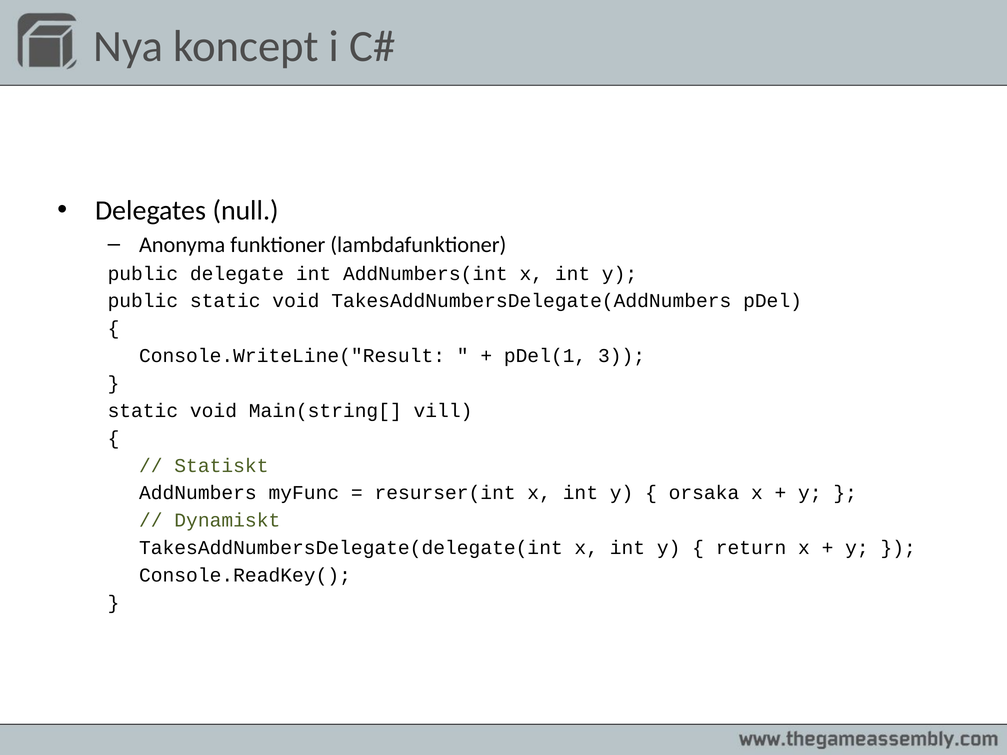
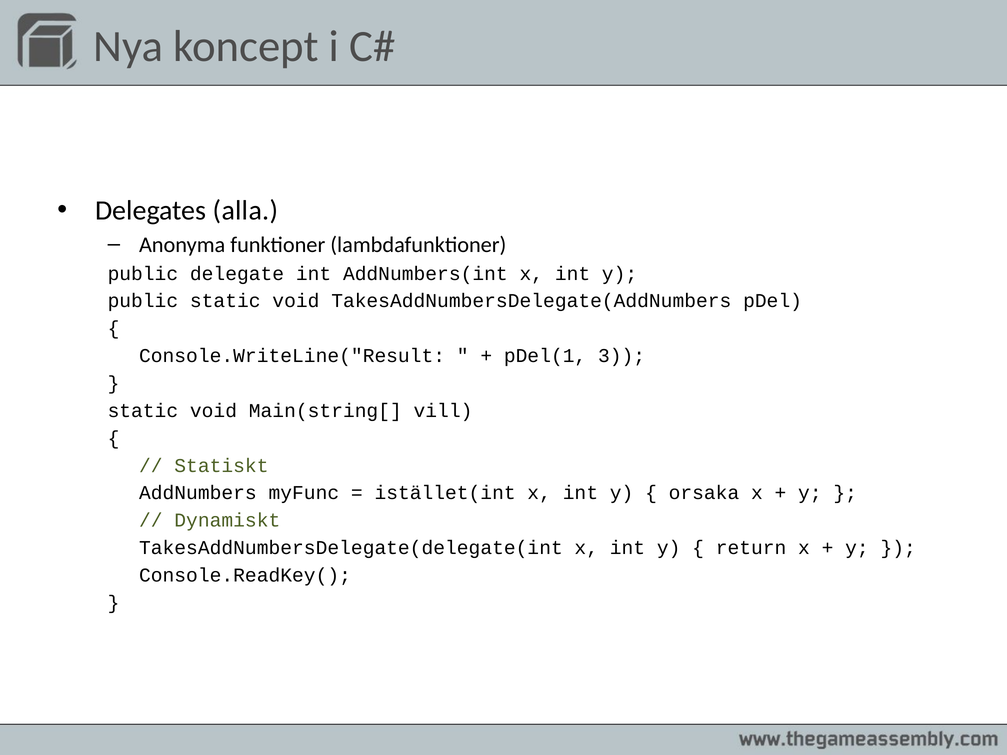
null: null -> alla
resurser(int: resurser(int -> istället(int
